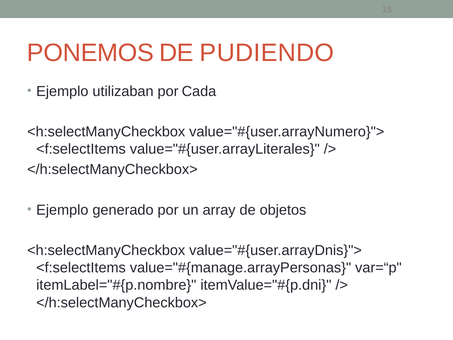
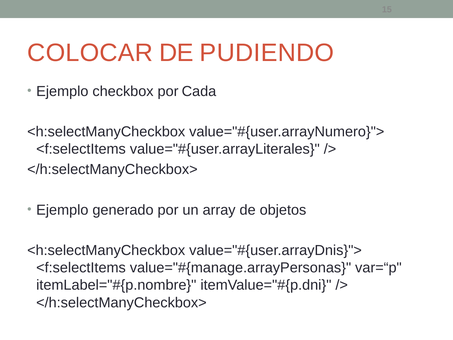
PONEMOS: PONEMOS -> COLOCAR
utilizaban: utilizaban -> checkbox
